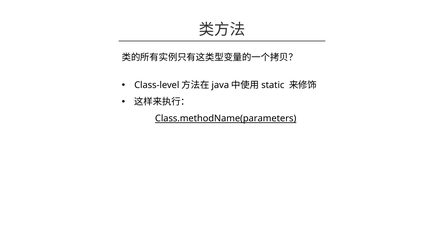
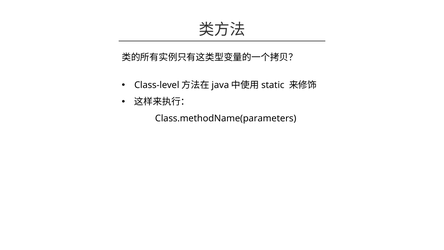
Class.methodName(parameters underline: present -> none
